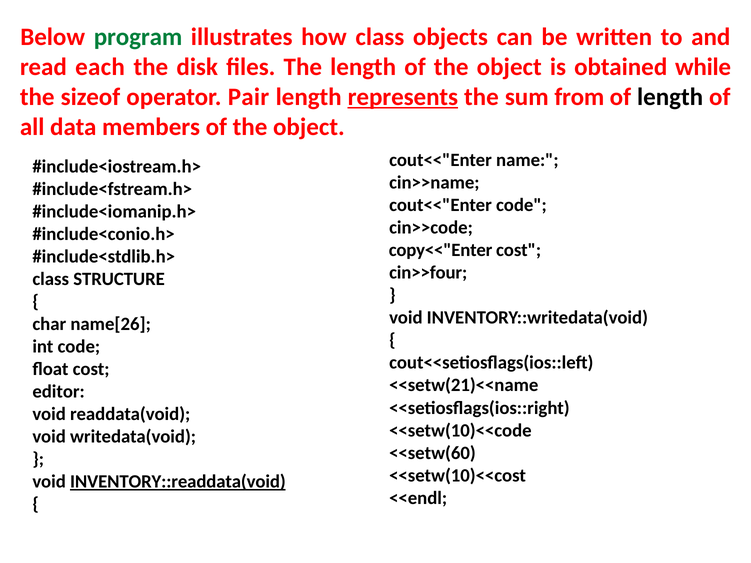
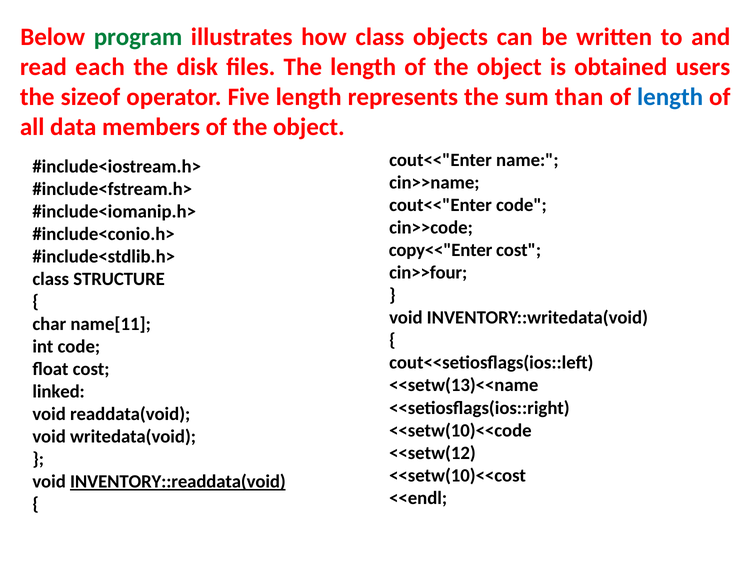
while: while -> users
Pair: Pair -> Five
represents underline: present -> none
from: from -> than
length at (670, 97) colour: black -> blue
name[26: name[26 -> name[11
<<setw(21)<<name: <<setw(21)<<name -> <<setw(13)<<name
editor: editor -> linked
<<setw(60: <<setw(60 -> <<setw(12
